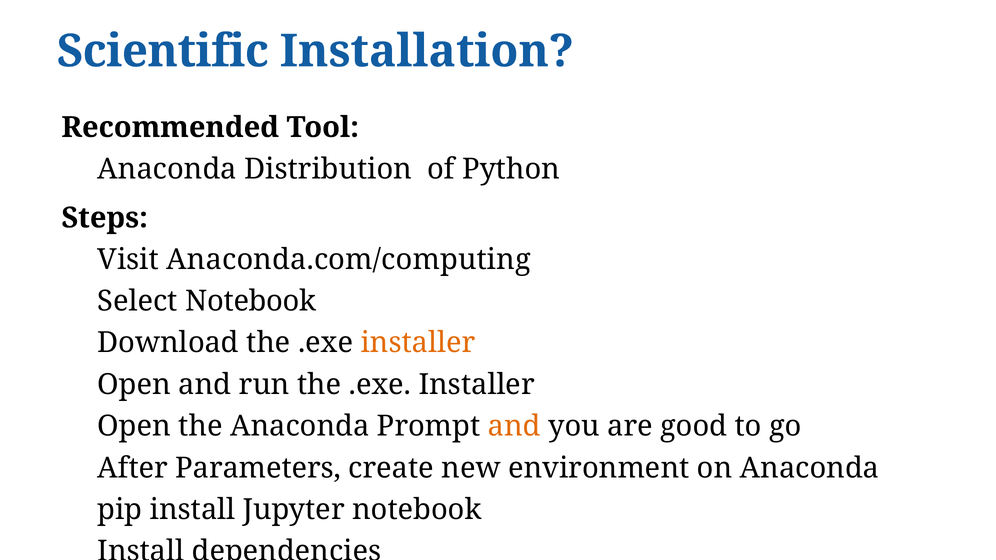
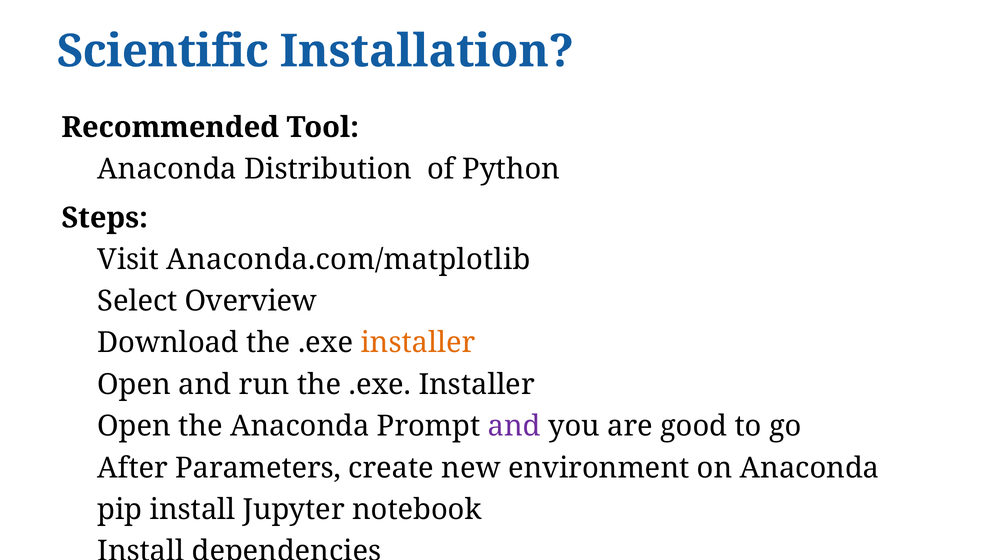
Anaconda.com/computing: Anaconda.com/computing -> Anaconda.com/matplotlib
Select Notebook: Notebook -> Overview
and at (514, 426) colour: orange -> purple
